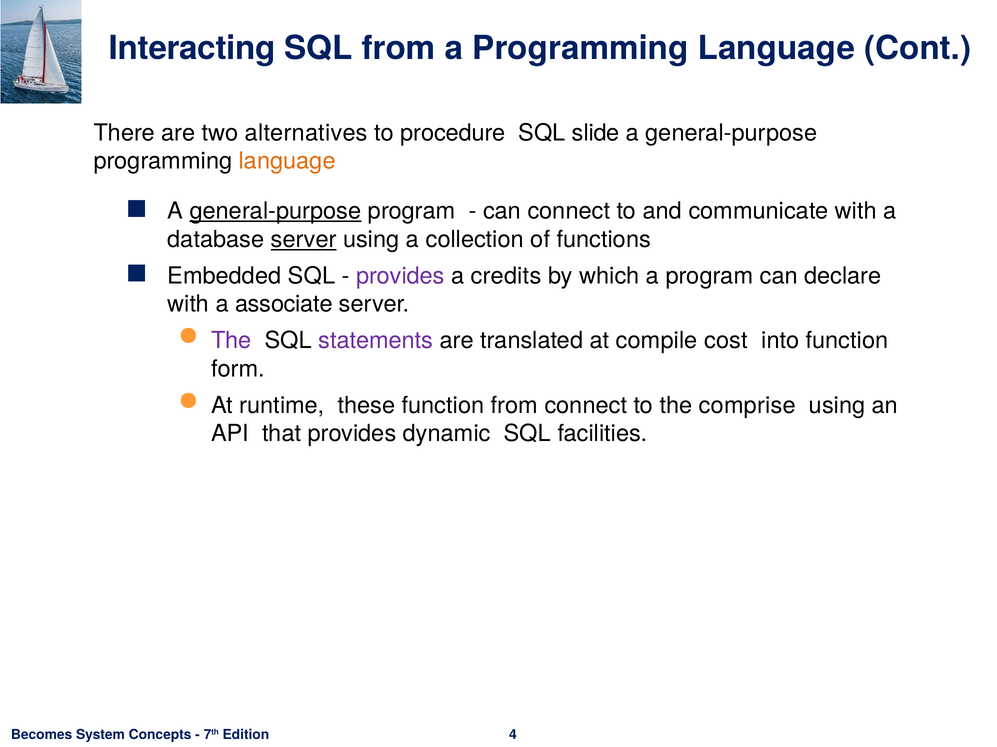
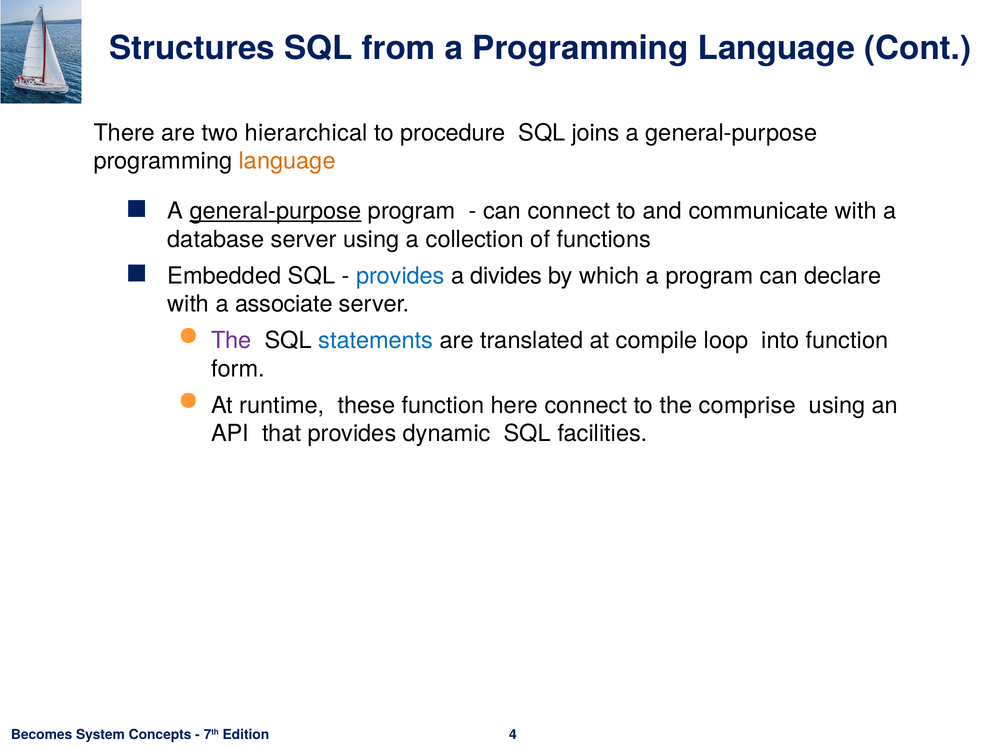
Interacting: Interacting -> Structures
alternatives: alternatives -> hierarchical
slide: slide -> joins
server at (304, 240) underline: present -> none
provides at (400, 276) colour: purple -> blue
credits: credits -> divides
statements colour: purple -> blue
cost: cost -> loop
function from: from -> here
